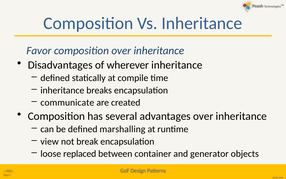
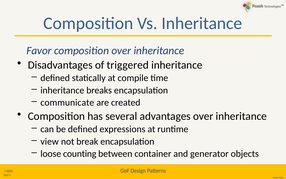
wherever: wherever -> triggered
marshalling: marshalling -> expressions
replaced: replaced -> counting
